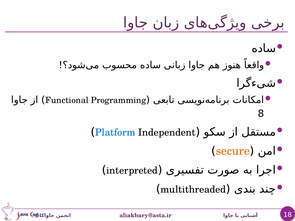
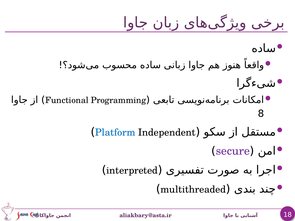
secure colour: orange -> purple
